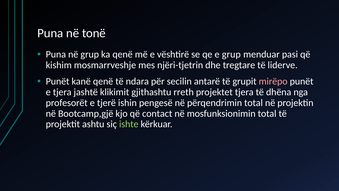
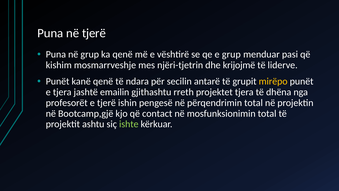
në tonë: tonë -> tjerë
tregtare: tregtare -> krijojmë
mirëpo colour: pink -> yellow
klikimit: klikimit -> emailin
